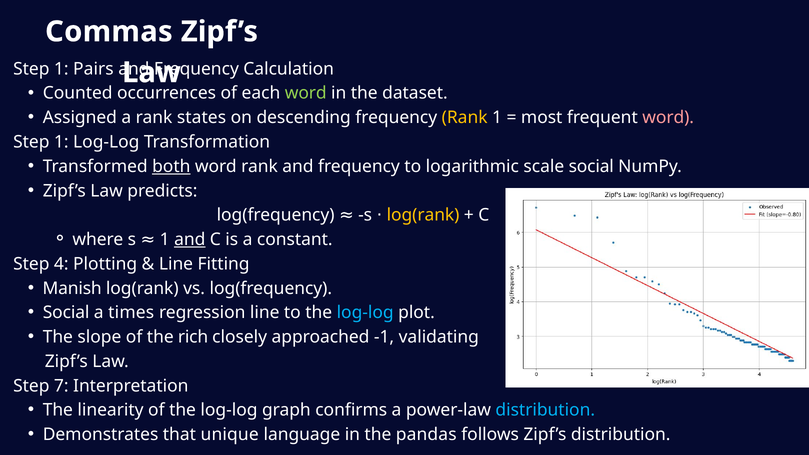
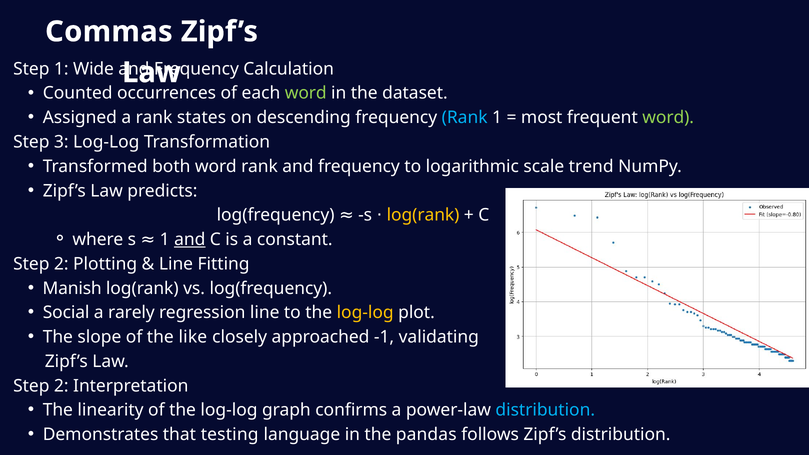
Pairs: Pairs -> Wide
Rank at (465, 118) colour: yellow -> light blue
word at (668, 118) colour: pink -> light green
1 at (61, 142): 1 -> 3
both underline: present -> none
scale social: social -> trend
4 at (61, 264): 4 -> 2
times: times -> rarely
log-log at (365, 313) colour: light blue -> yellow
rich: rich -> like
7 at (61, 386): 7 -> 2
unique: unique -> testing
